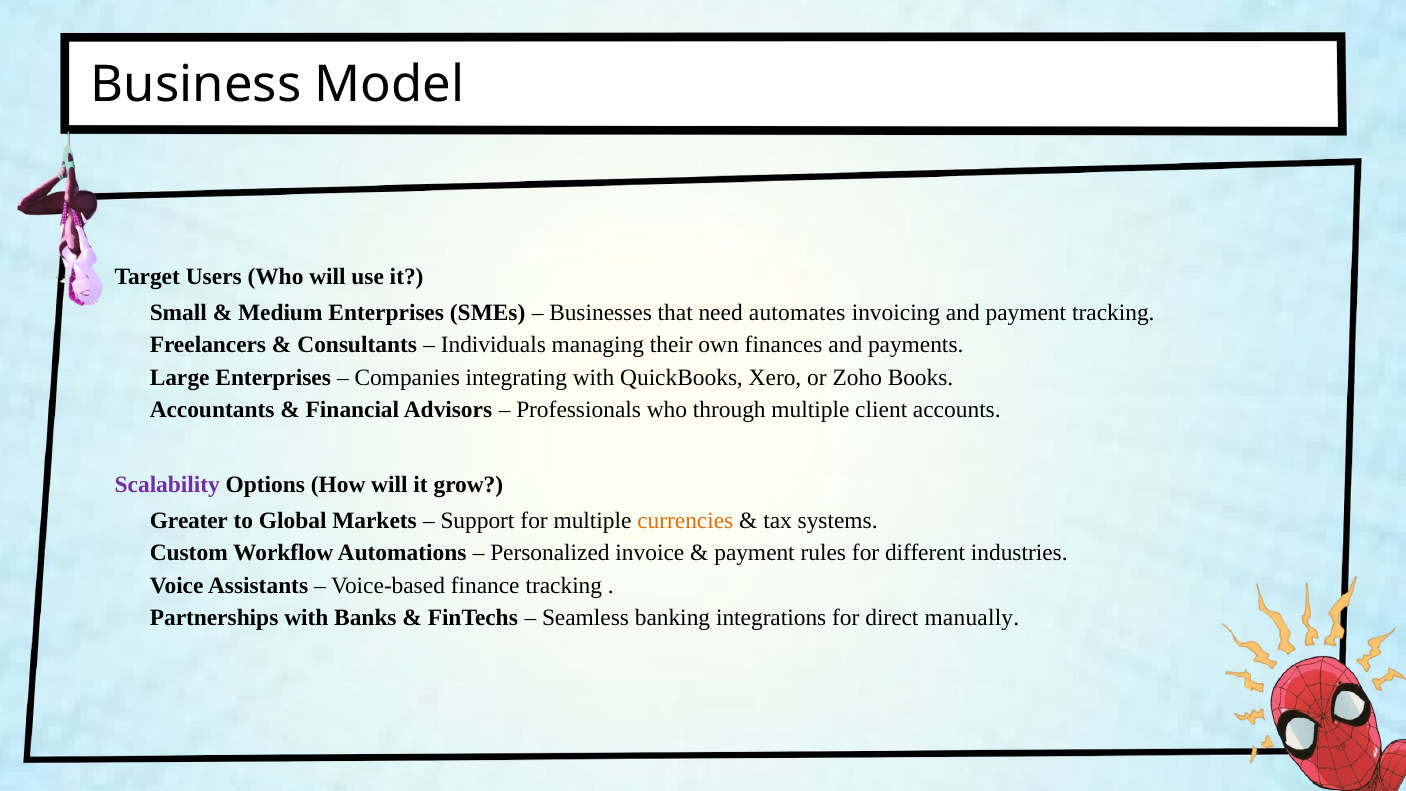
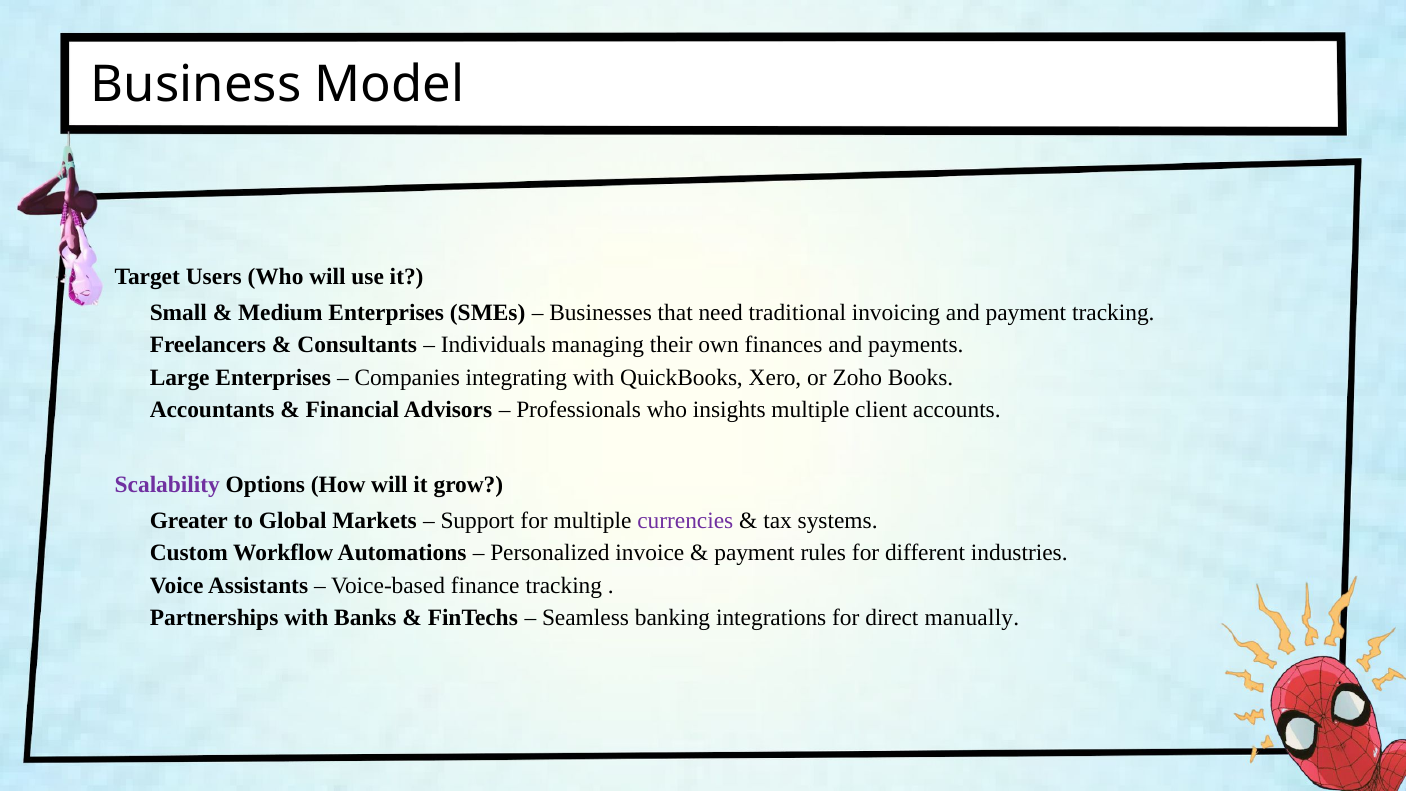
automates: automates -> traditional
through: through -> insights
currencies colour: orange -> purple
